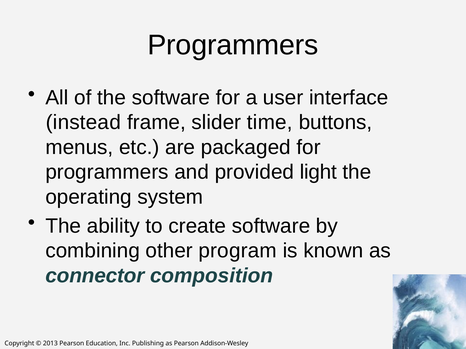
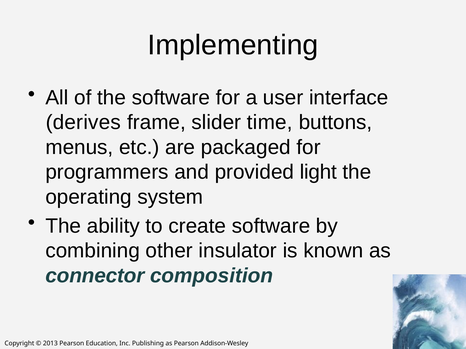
Programmers at (233, 45): Programmers -> Implementing
instead: instead -> derives
program: program -> insulator
